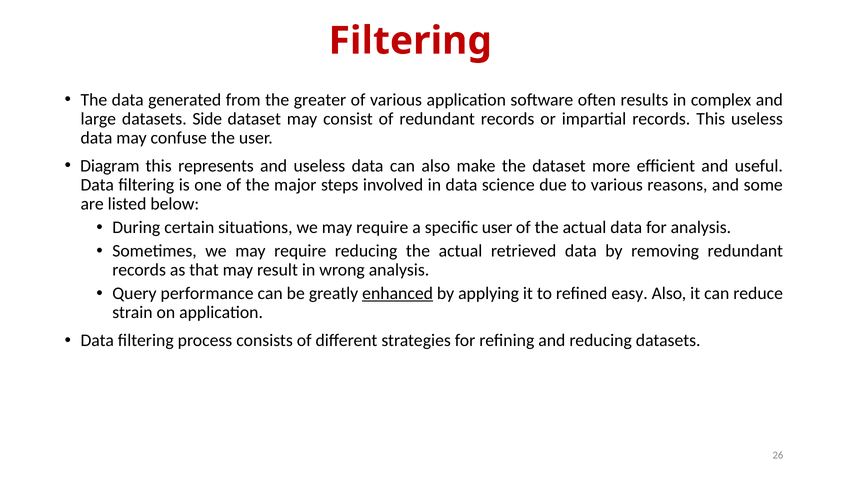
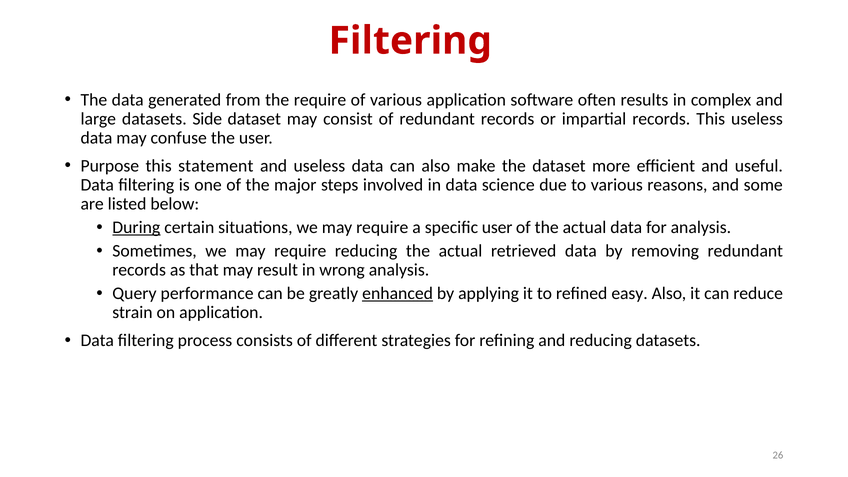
the greater: greater -> require
Diagram: Diagram -> Purpose
represents: represents -> statement
During underline: none -> present
